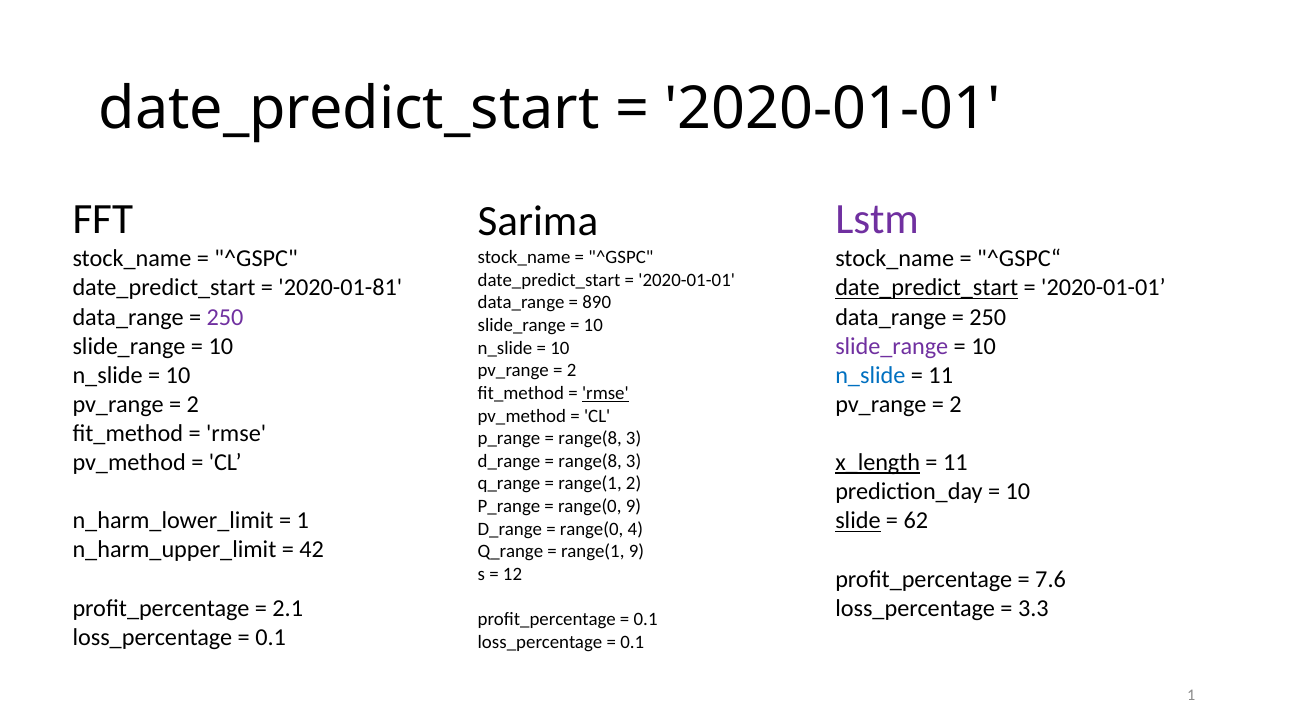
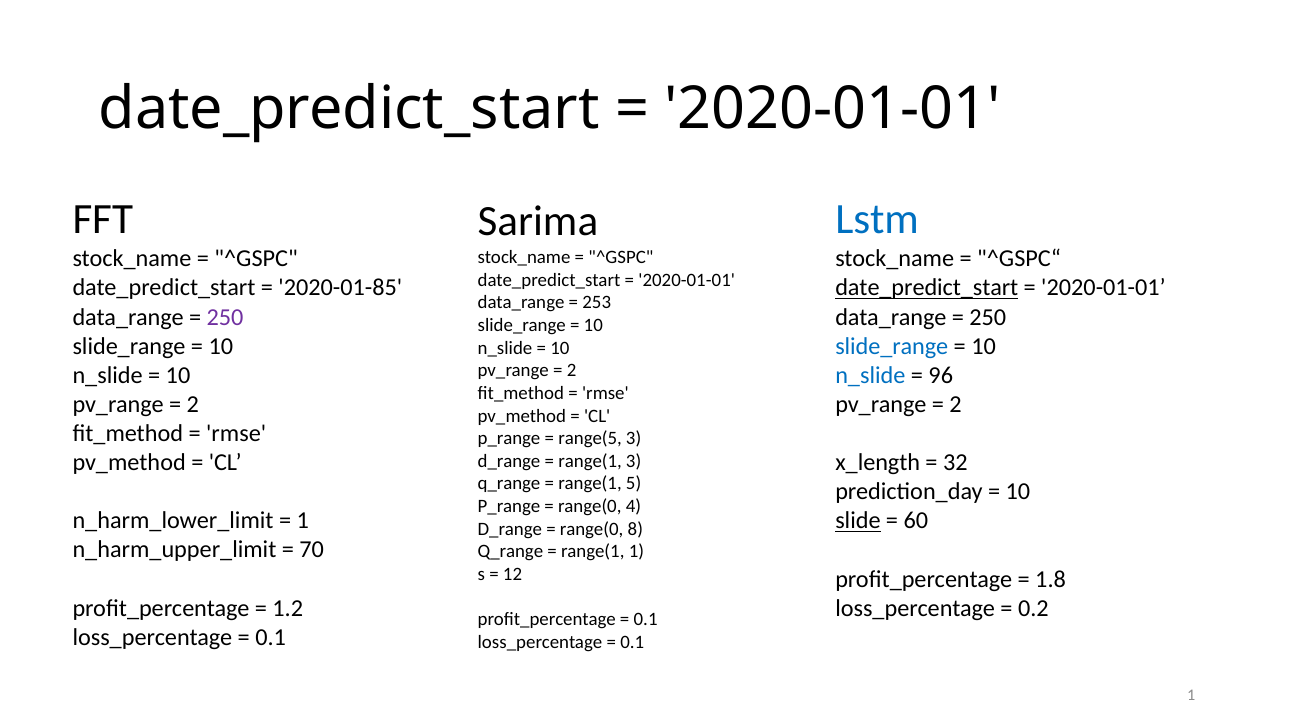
Lstm colour: purple -> blue
2020-01-81: 2020-01-81 -> 2020-01-85
890: 890 -> 253
slide_range at (892, 346) colour: purple -> blue
11 at (941, 375): 11 -> 96
rmse at (605, 393) underline: present -> none
range(8 at (590, 438): range(8 -> range(5
x_length underline: present -> none
11 at (955, 463): 11 -> 32
range(8 at (590, 461): range(8 -> range(1
range(1 2: 2 -> 5
range(0 9: 9 -> 4
62: 62 -> 60
4: 4 -> 8
42: 42 -> 70
range(1 9: 9 -> 1
7.6: 7.6 -> 1.8
2.1: 2.1 -> 1.2
3.3: 3.3 -> 0.2
